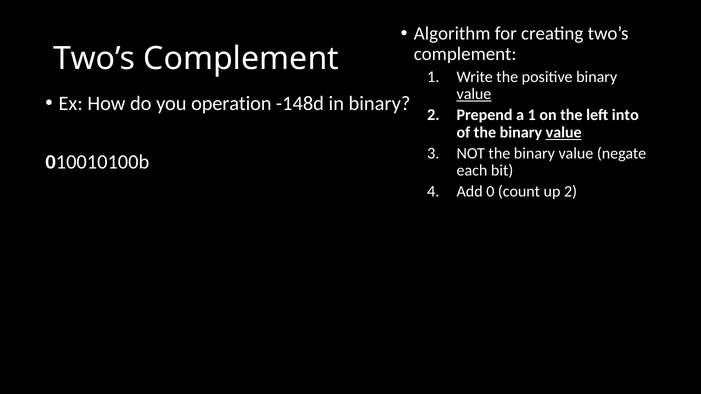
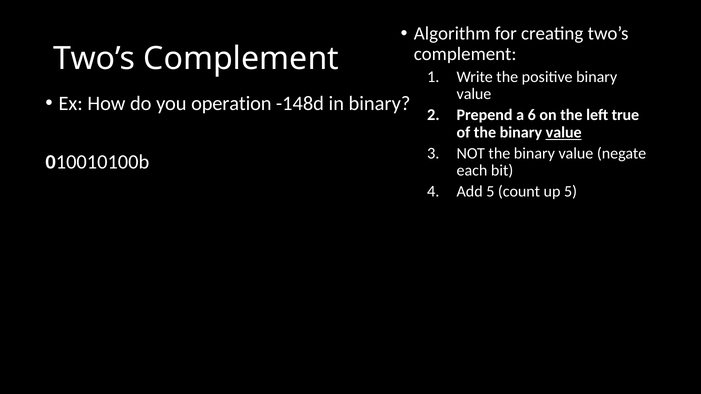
value at (474, 94) underline: present -> none
a 1: 1 -> 6
into: into -> true
Add 0: 0 -> 5
up 2: 2 -> 5
